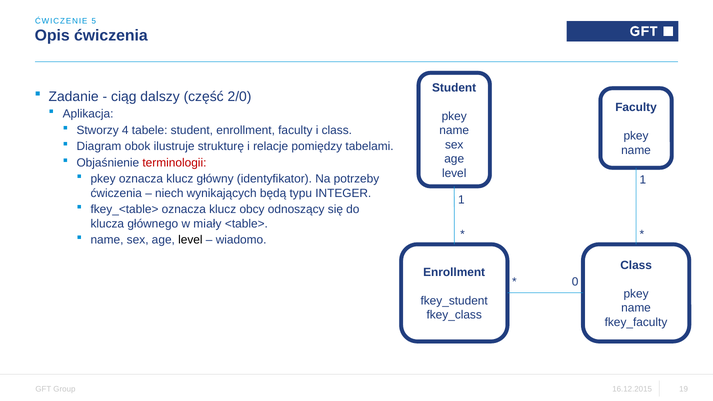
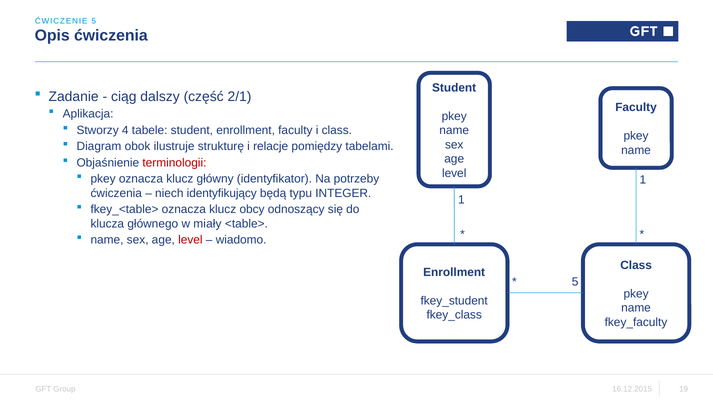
2/0: 2/0 -> 2/1
wynikających: wynikających -> identyfikujący
level at (190, 240) colour: black -> red
0 at (575, 282): 0 -> 5
